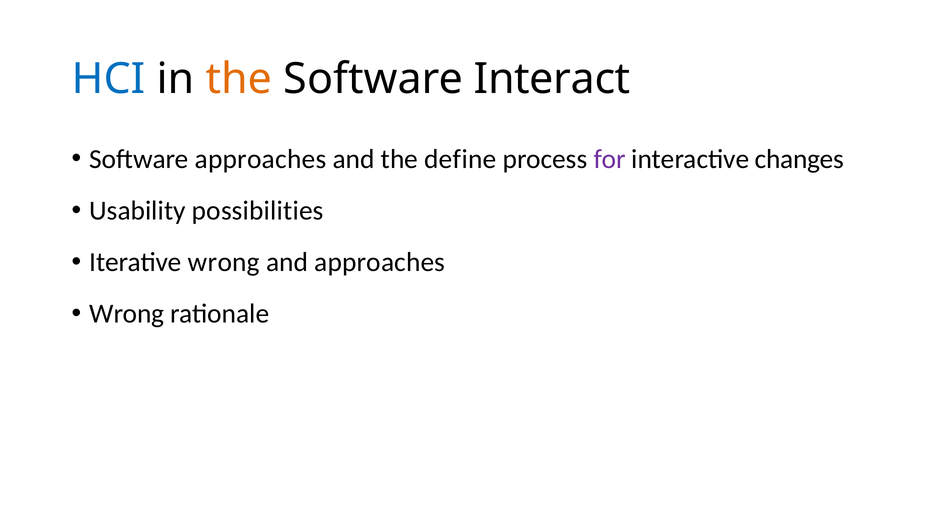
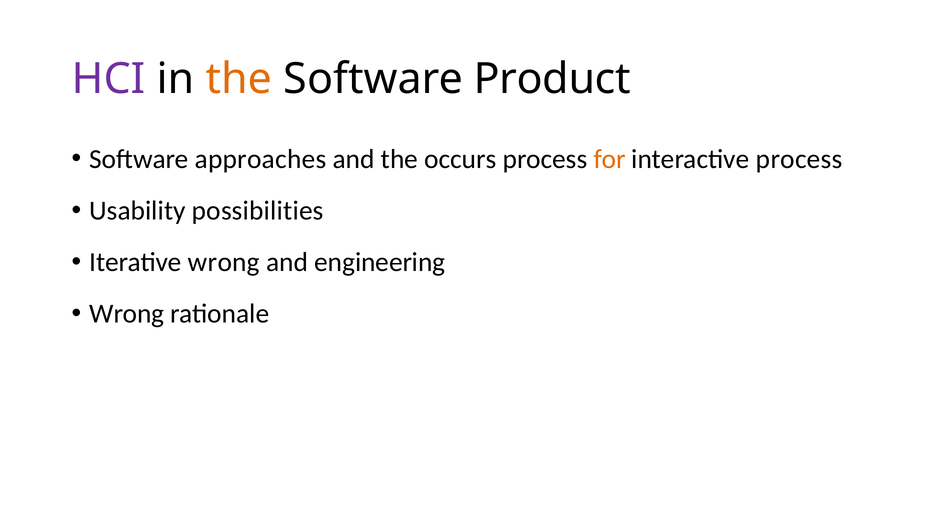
HCI colour: blue -> purple
Interact: Interact -> Product
define: define -> occurs
for colour: purple -> orange
interactive changes: changes -> process
and approaches: approaches -> engineering
